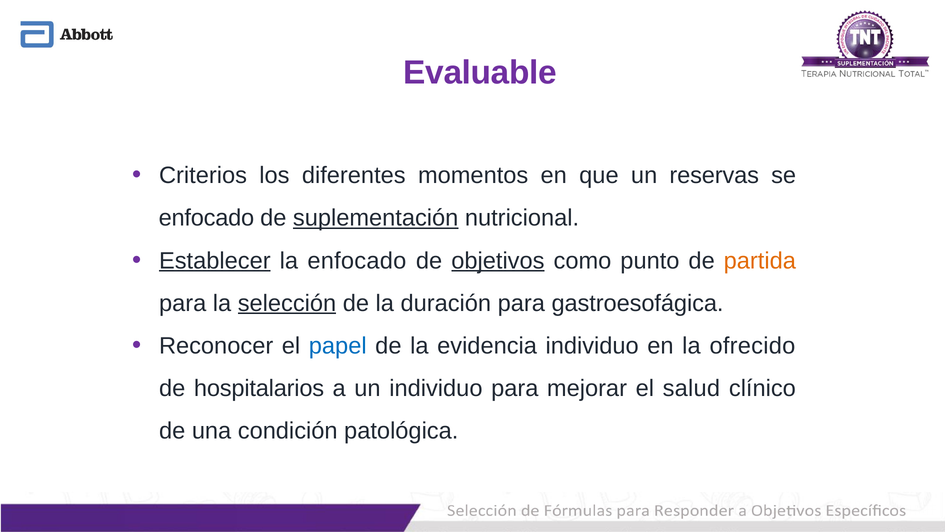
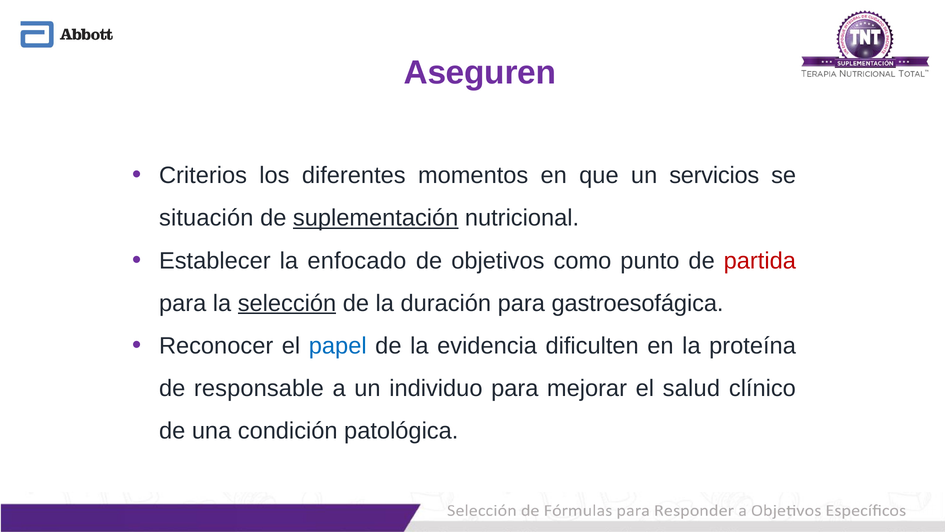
Evaluable: Evaluable -> Aseguren
reservas: reservas -> servicios
enfocado at (206, 218): enfocado -> situación
Establecer underline: present -> none
objetivos underline: present -> none
partida colour: orange -> red
evidencia individuo: individuo -> dificulten
ofrecido: ofrecido -> proteína
hospitalarios: hospitalarios -> responsable
